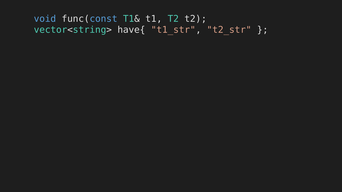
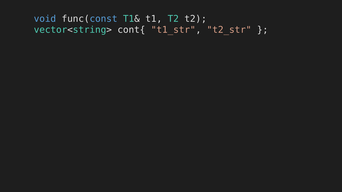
have{: have{ -> cont{
